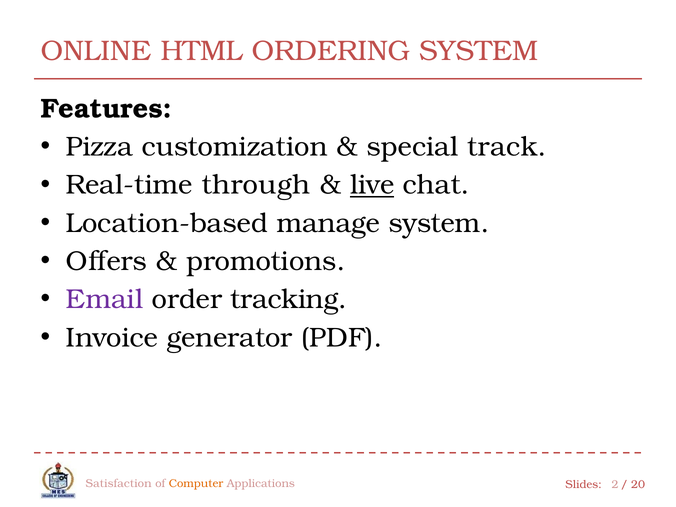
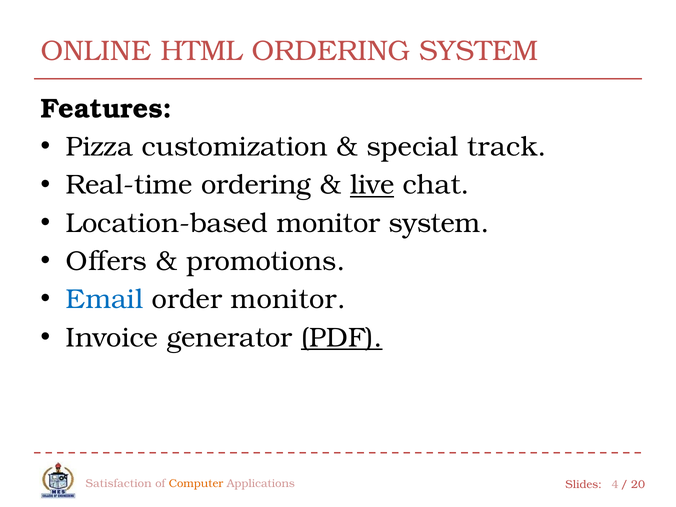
Real-time through: through -> ordering
Location-based manage: manage -> monitor
Email colour: purple -> blue
order tracking: tracking -> monitor
PDF underline: none -> present
2: 2 -> 4
